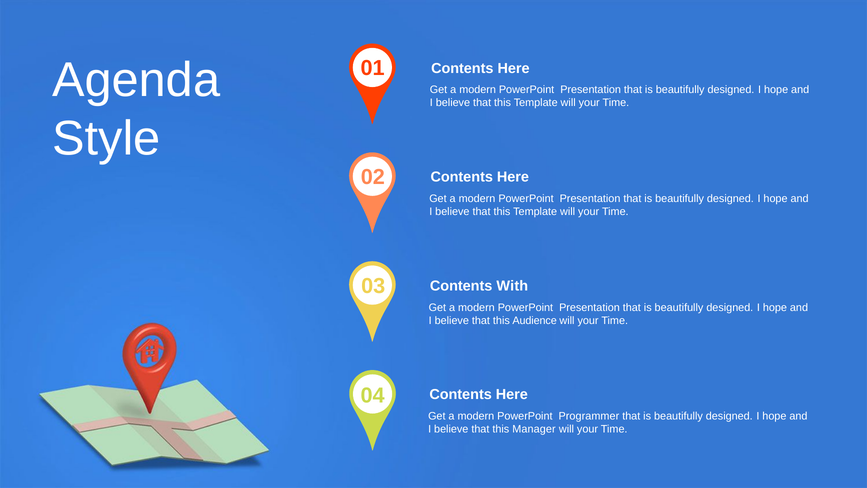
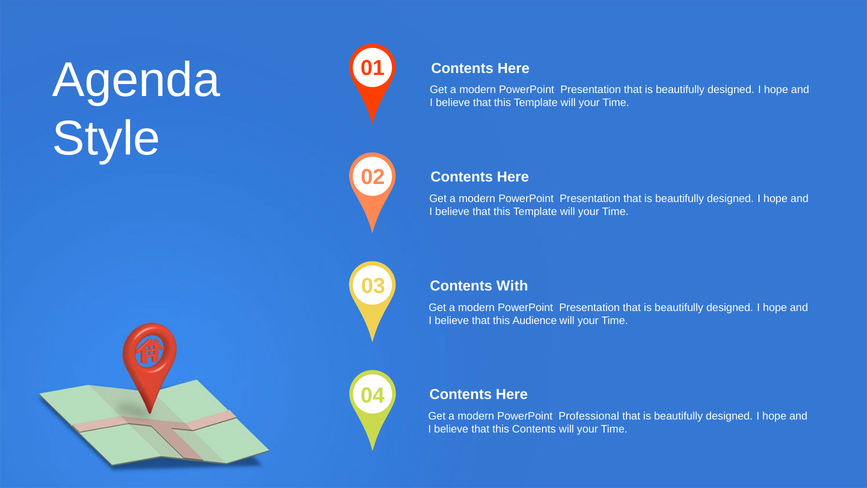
Programmer: Programmer -> Professional
this Manager: Manager -> Contents
